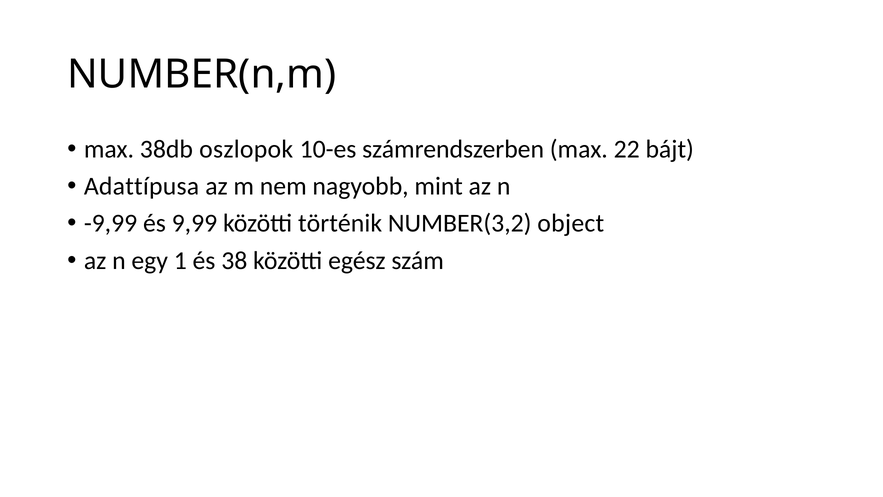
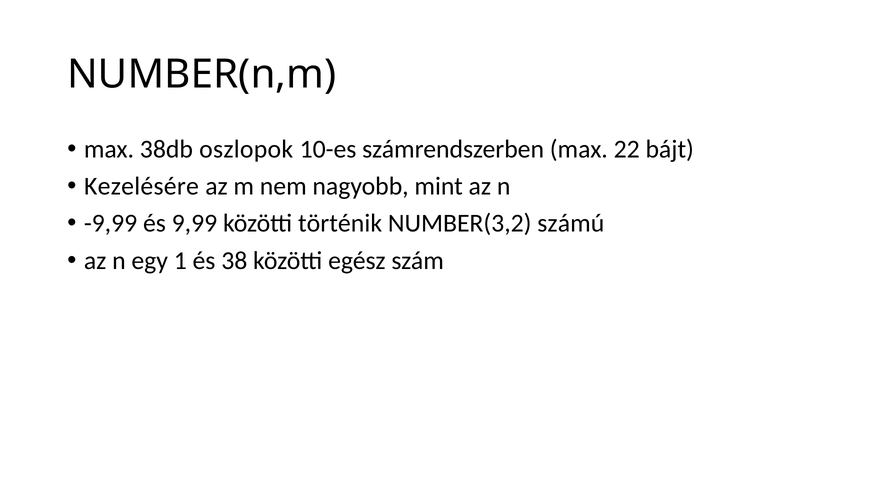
Adattípusa: Adattípusa -> Kezelésére
object: object -> számú
